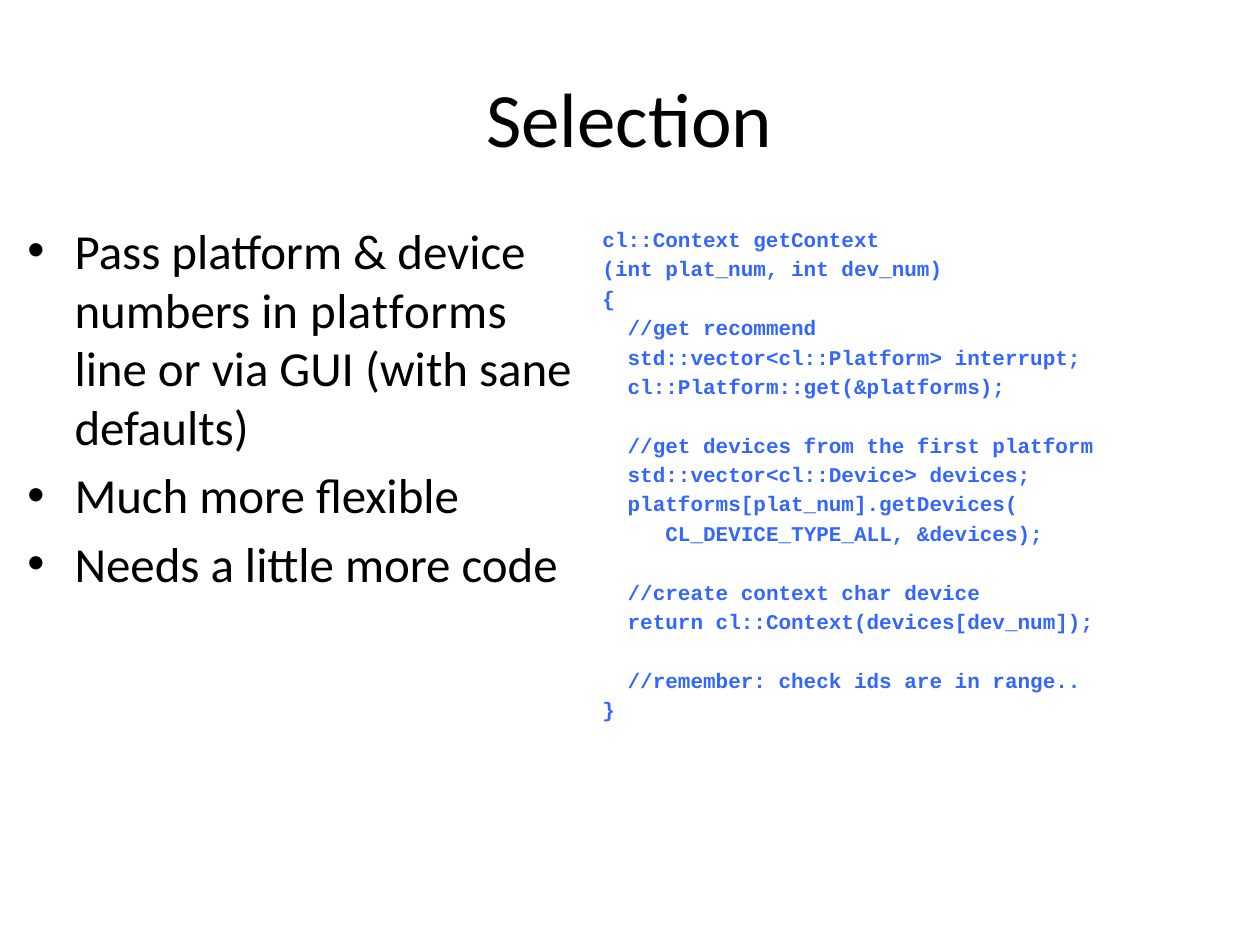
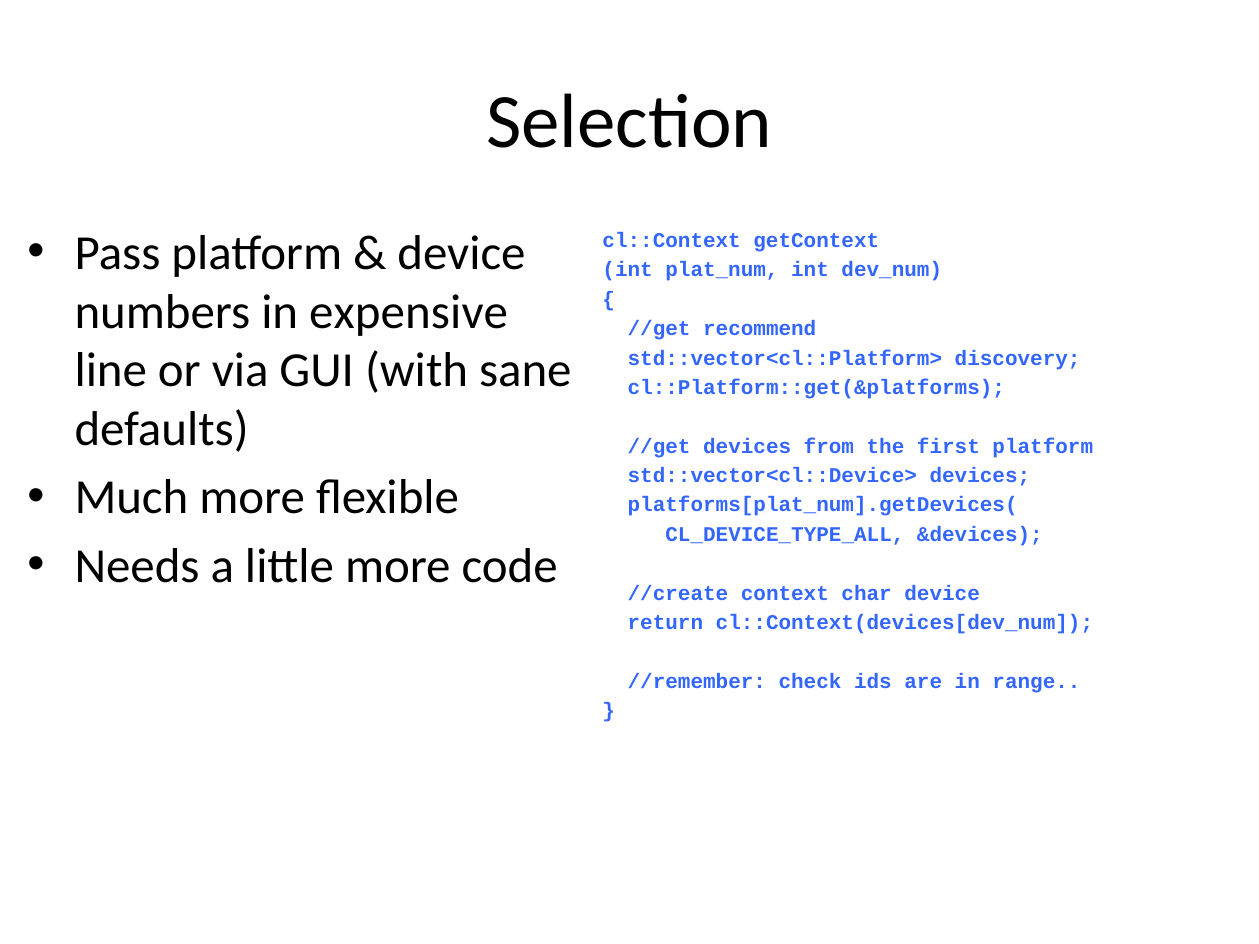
platforms: platforms -> expensive
interrupt: interrupt -> discovery
